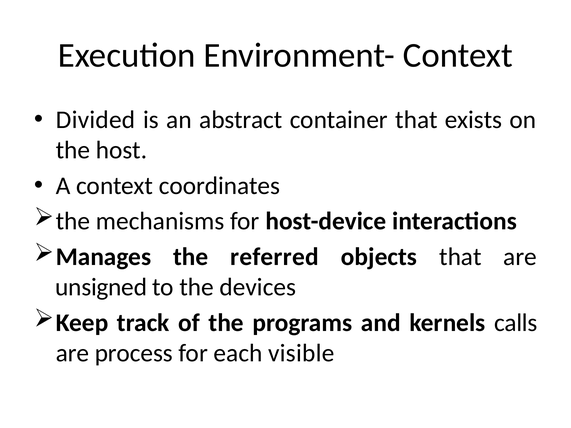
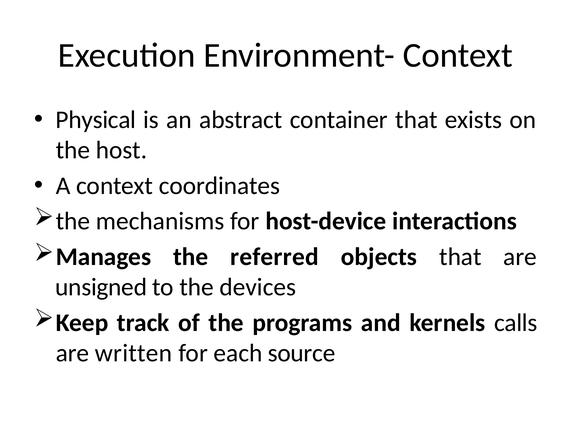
Divided: Divided -> Physical
process: process -> written
visible: visible -> source
